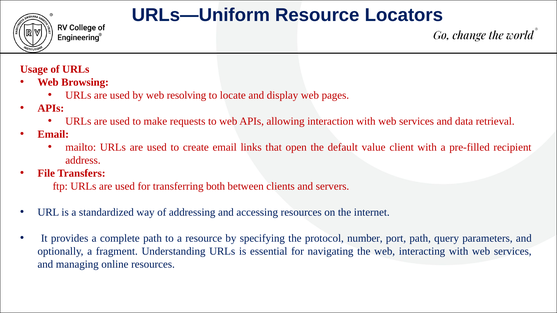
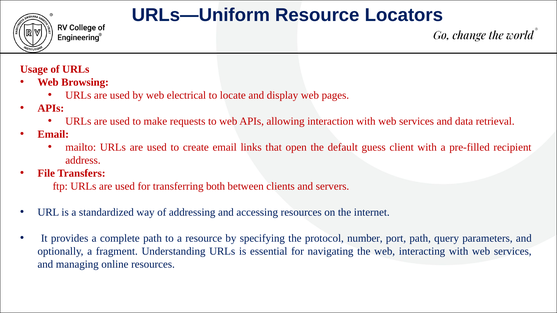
resolving: resolving -> electrical
value: value -> guess
